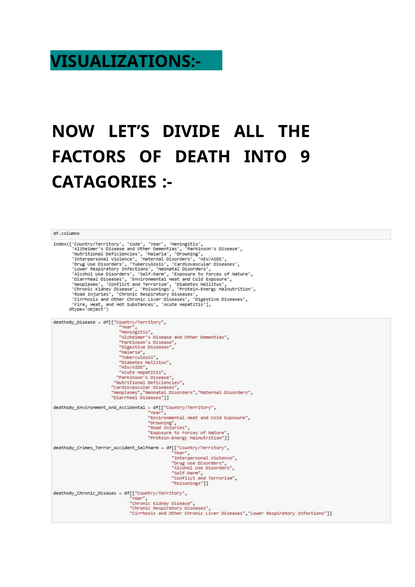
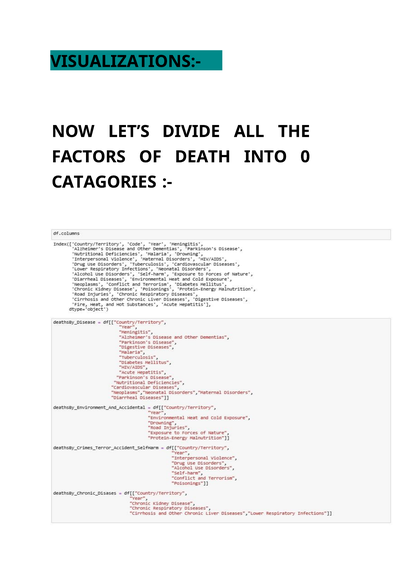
9: 9 -> 0
